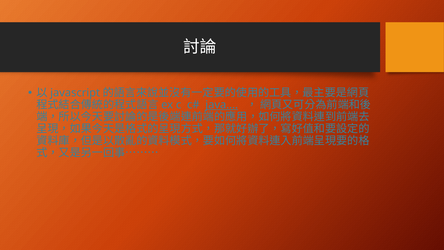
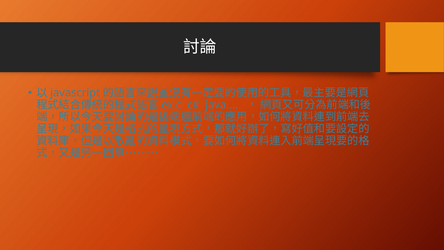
java… underline: present -> none
